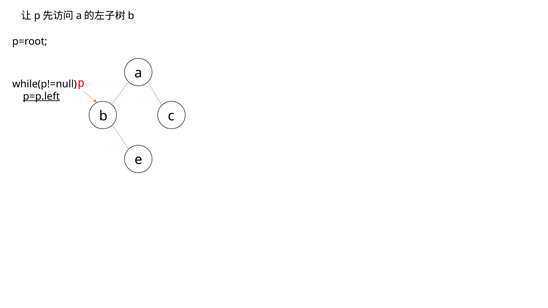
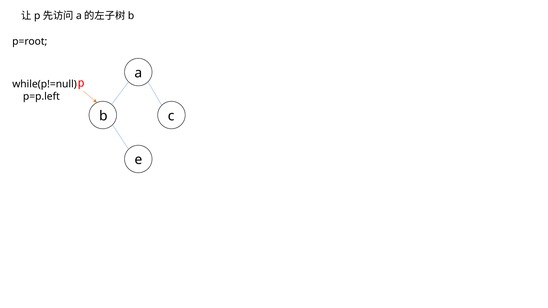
p=p.left underline: present -> none
